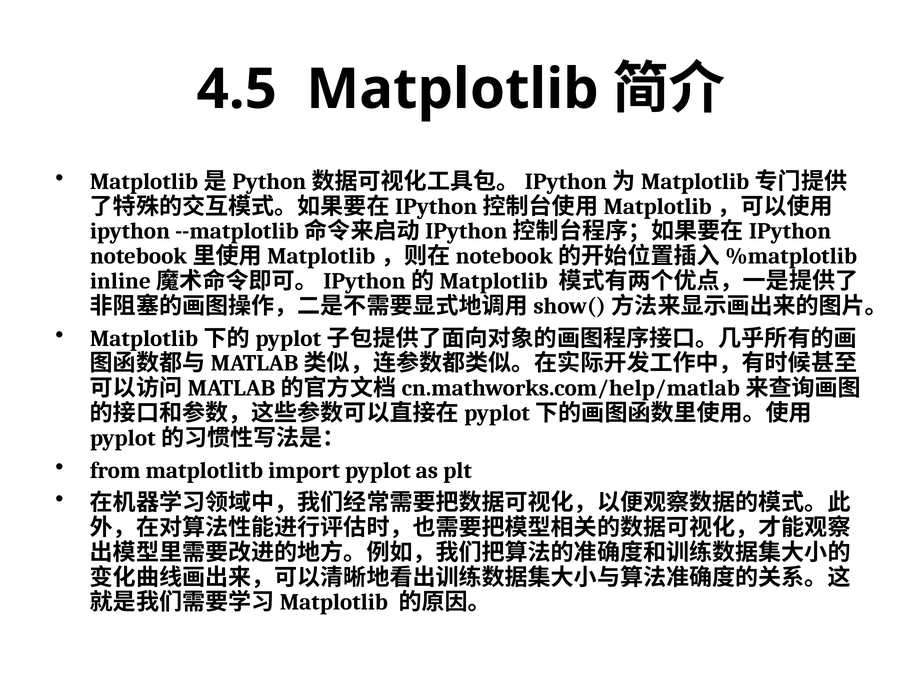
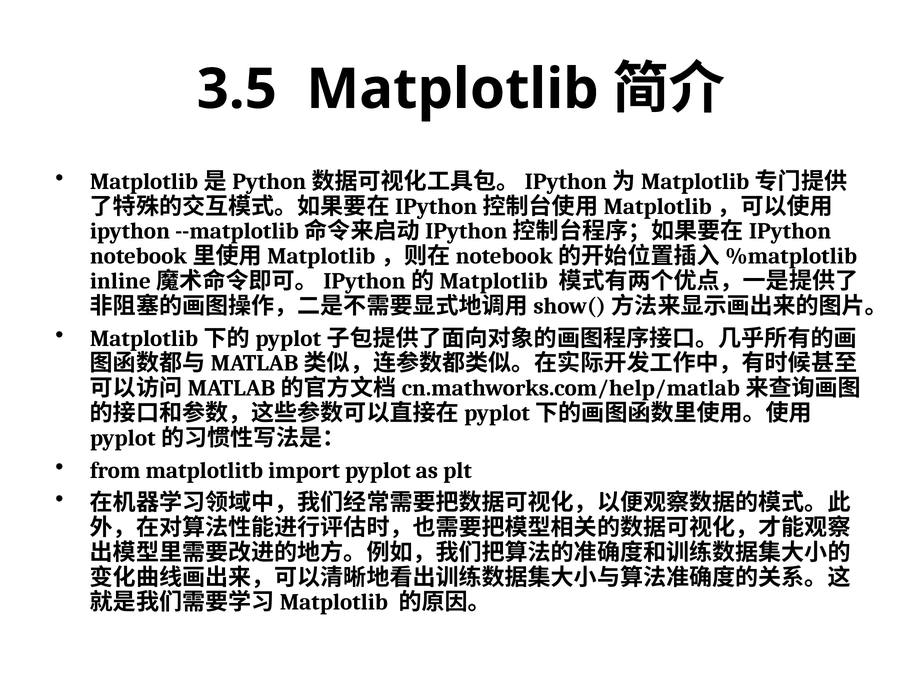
4.5: 4.5 -> 3.5
